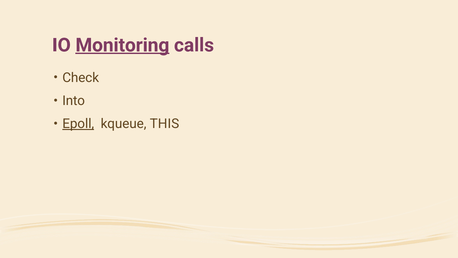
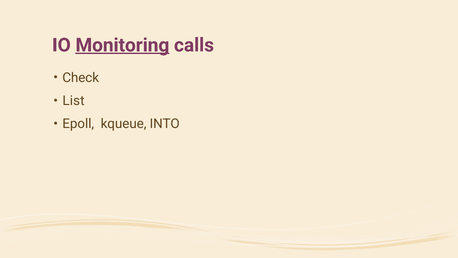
Into: Into -> List
Epoll underline: present -> none
THIS: THIS -> INTO
